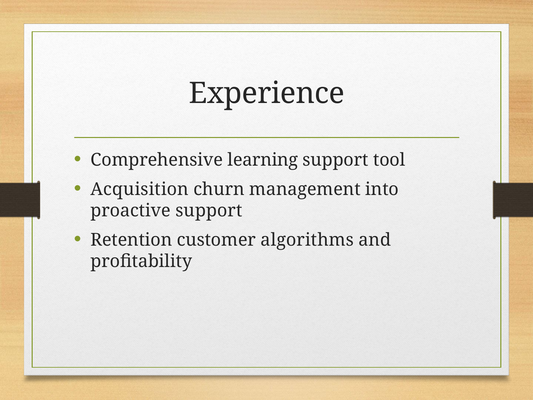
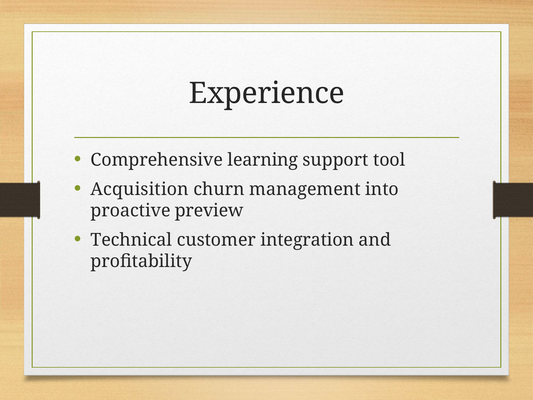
proactive support: support -> preview
Retention: Retention -> Technical
algorithms: algorithms -> integration
